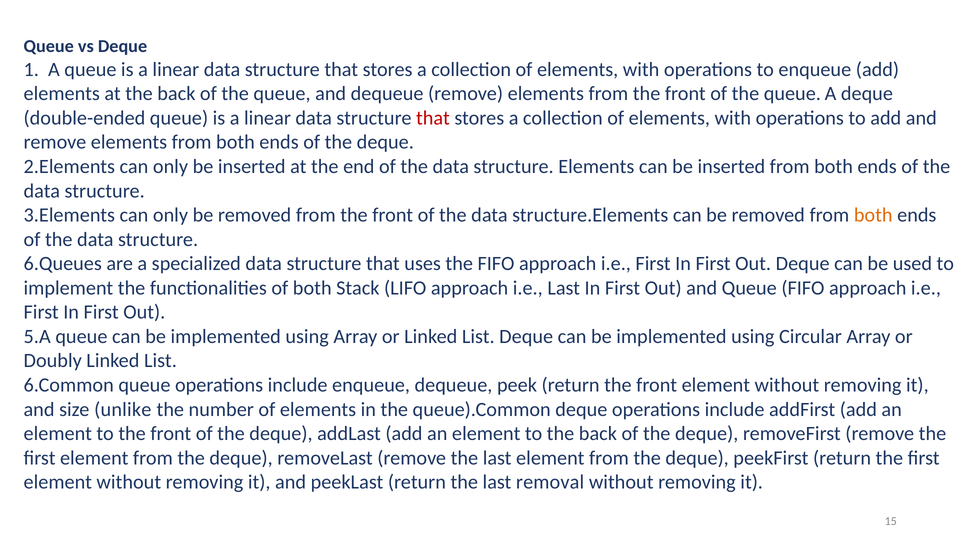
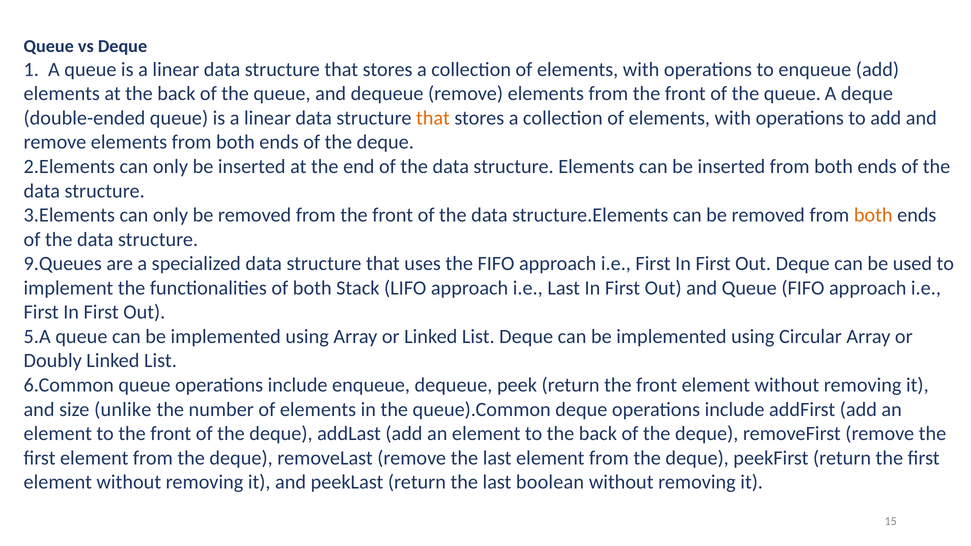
that at (433, 118) colour: red -> orange
6.Queues: 6.Queues -> 9.Queues
removal: removal -> boolean
